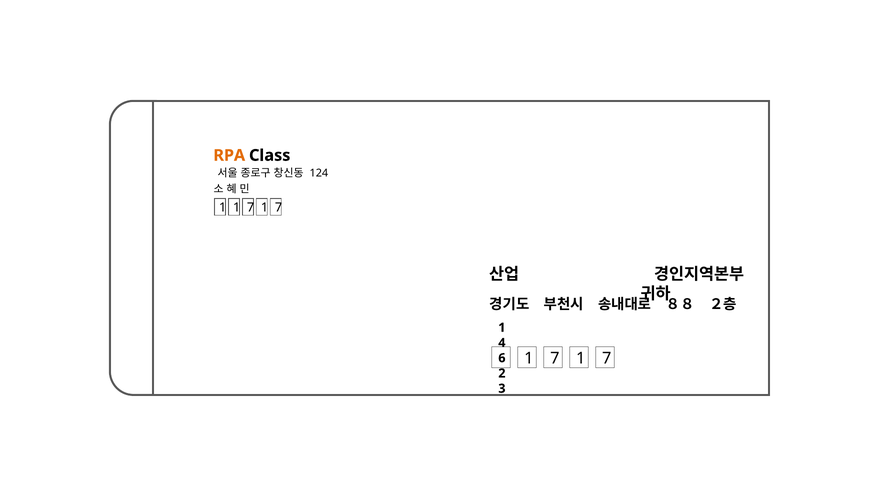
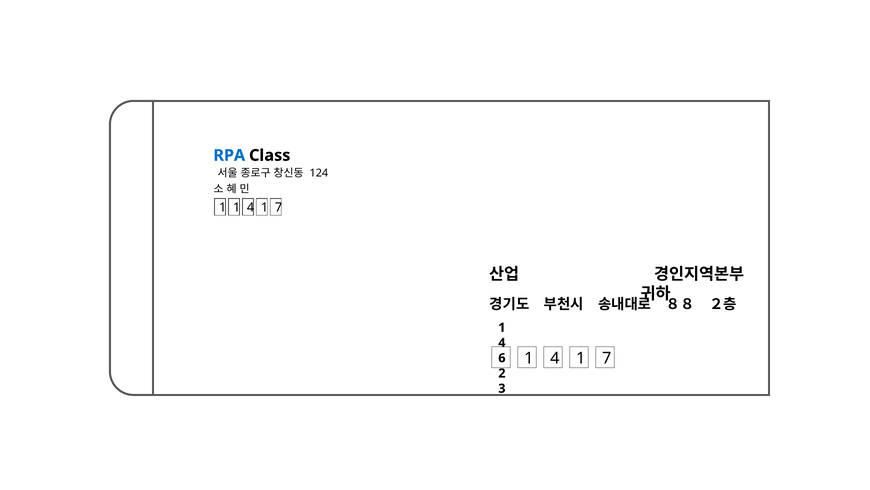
RPA colour: orange -> blue
1 1 7: 7 -> 4
7 at (555, 358): 7 -> 4
